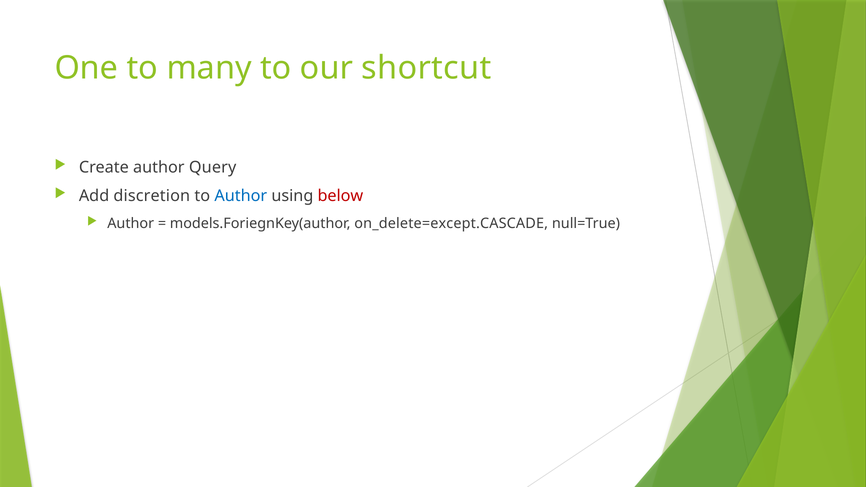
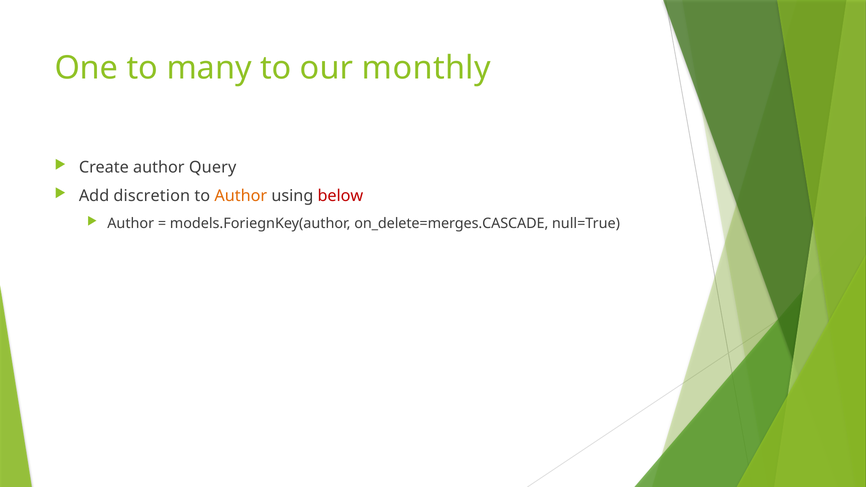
shortcut: shortcut -> monthly
Author at (241, 196) colour: blue -> orange
on_delete=except.CASCADE: on_delete=except.CASCADE -> on_delete=merges.CASCADE
